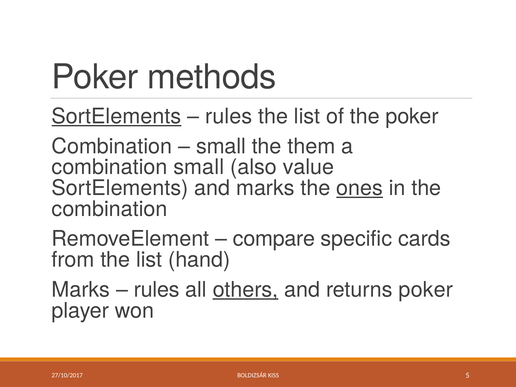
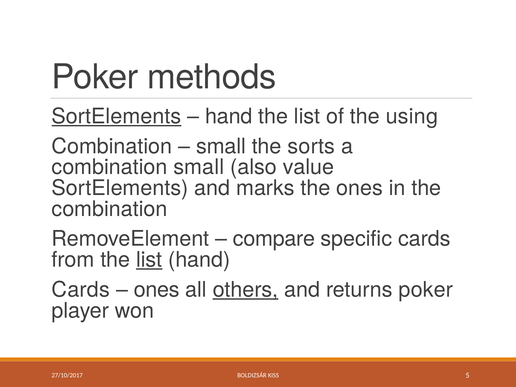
rules at (229, 116): rules -> hand
the poker: poker -> using
them: them -> sorts
ones at (360, 188) underline: present -> none
list at (149, 260) underline: none -> present
Marks at (81, 290): Marks -> Cards
rules at (157, 290): rules -> ones
